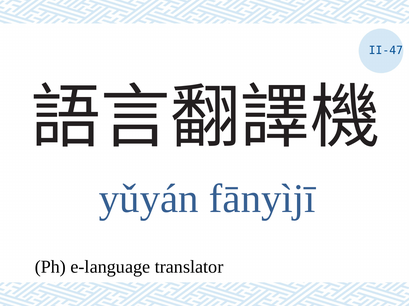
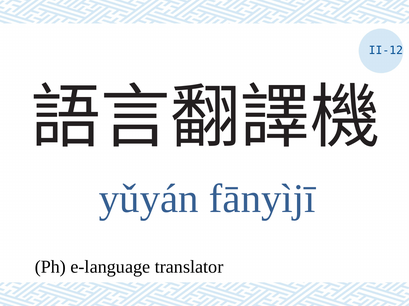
II-47: II-47 -> II-12
